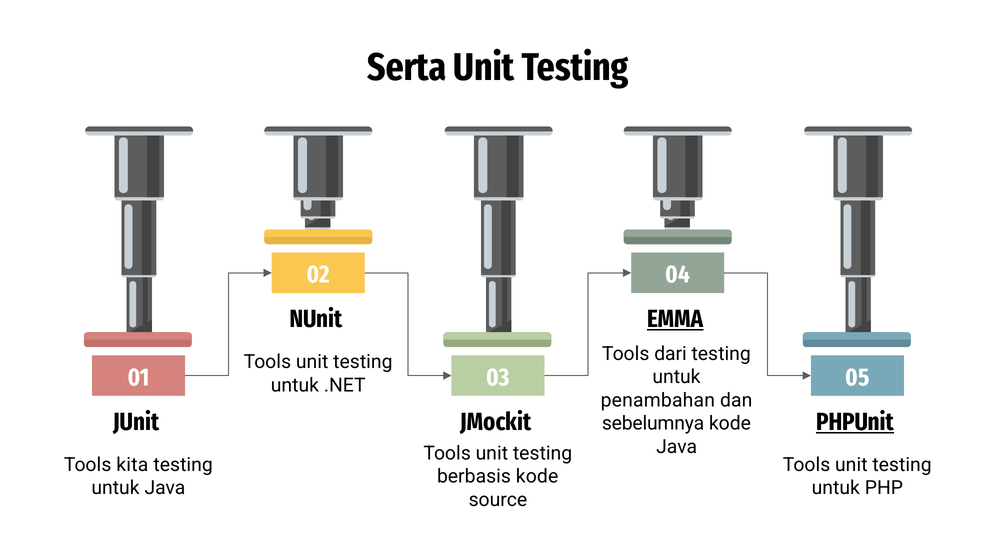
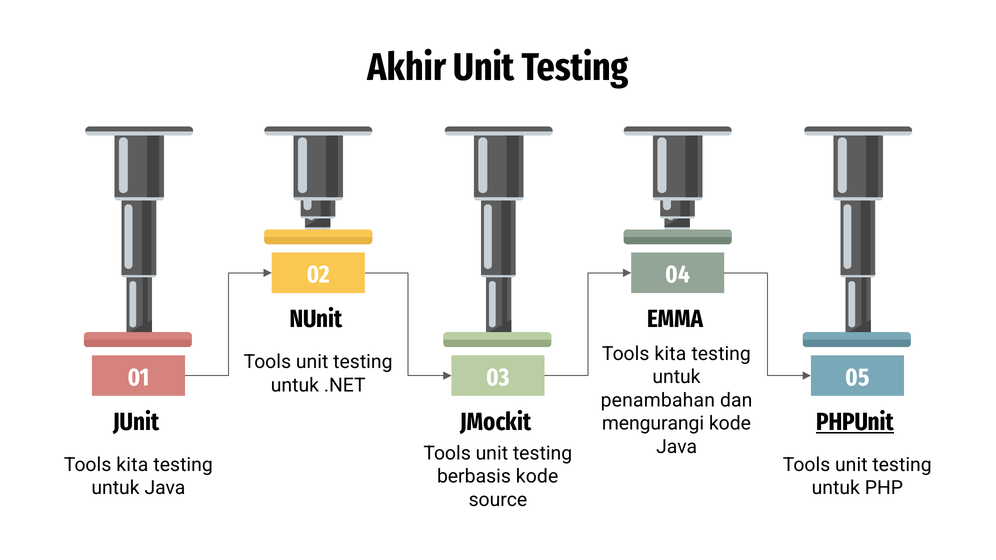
Serta: Serta -> Akhir
EMMA underline: present -> none
dari at (671, 354): dari -> kita
sebelumnya: sebelumnya -> mengurangi
